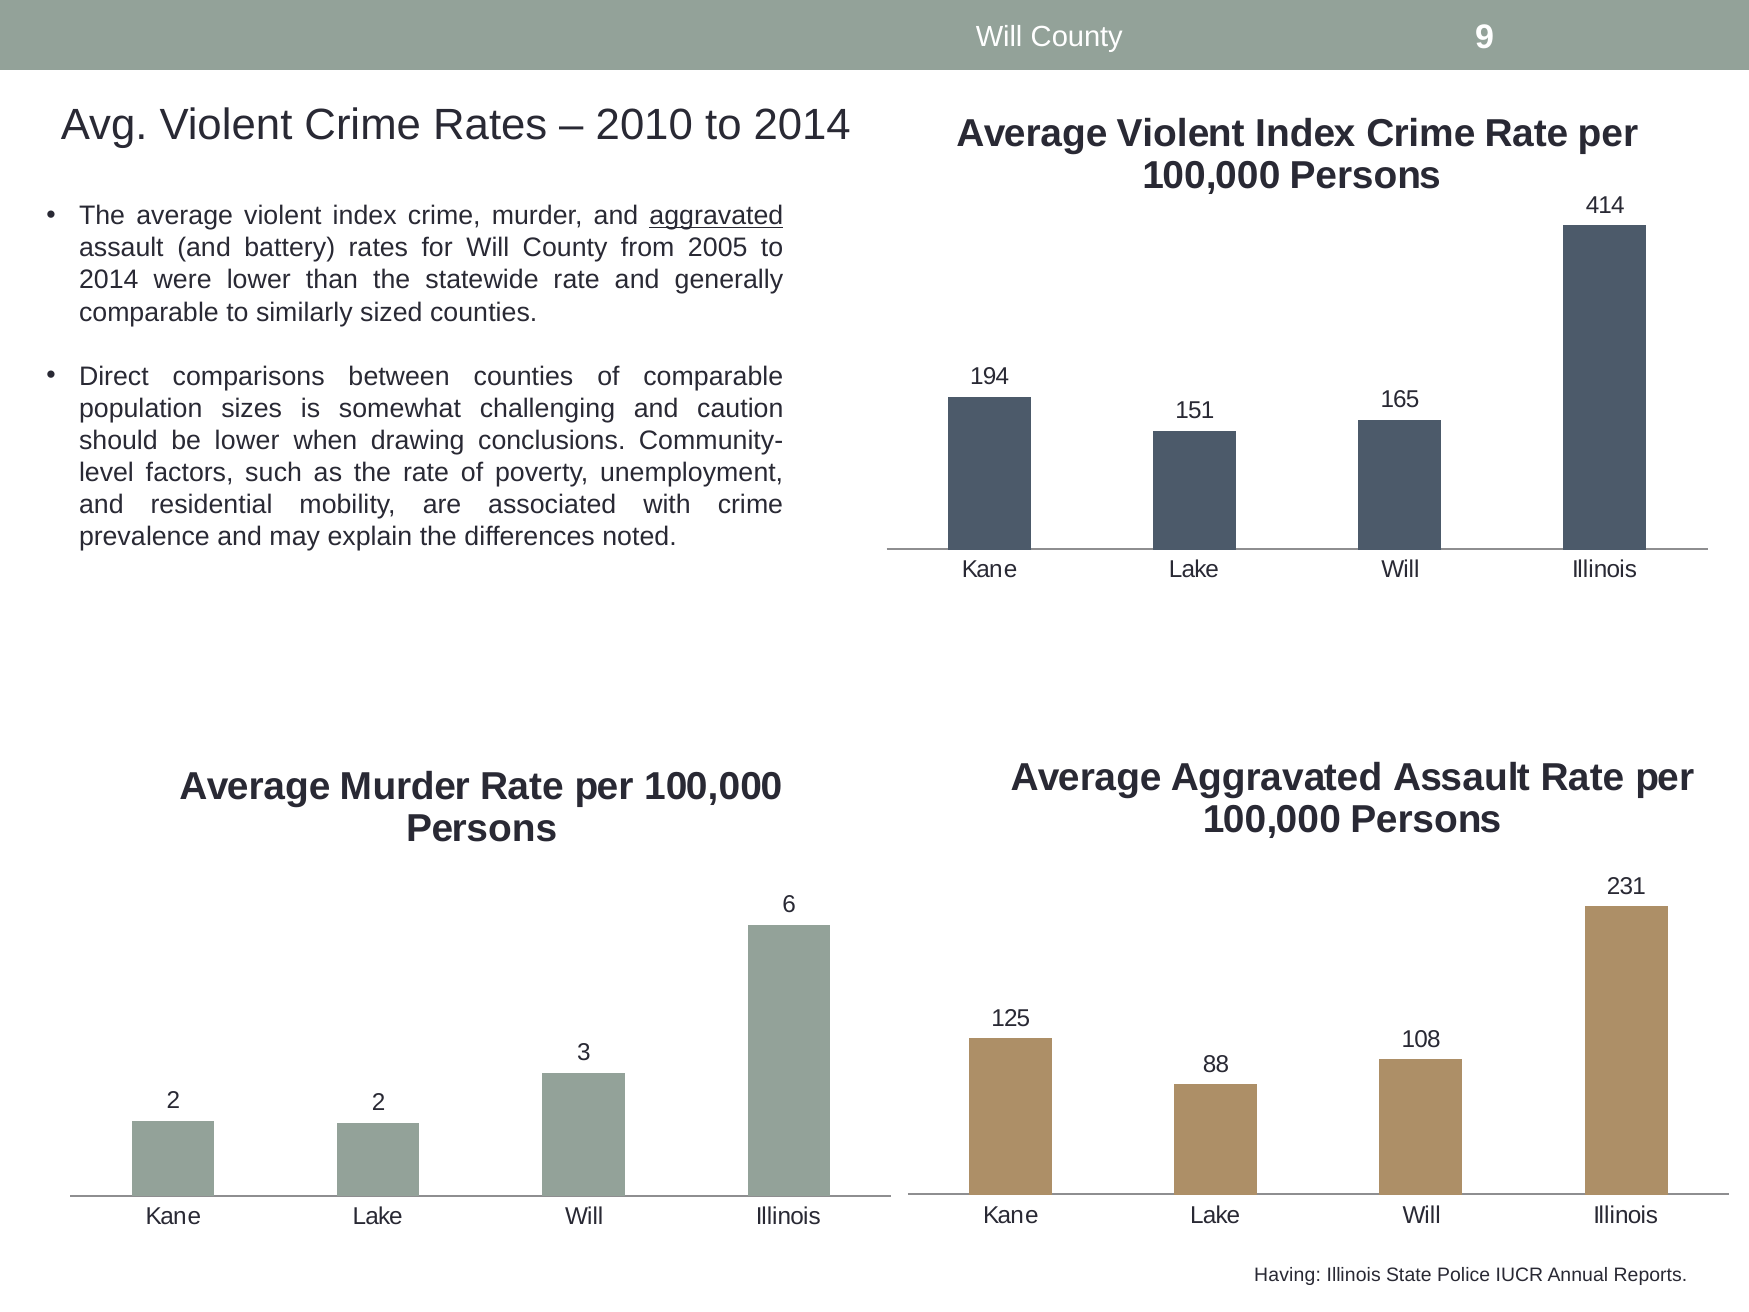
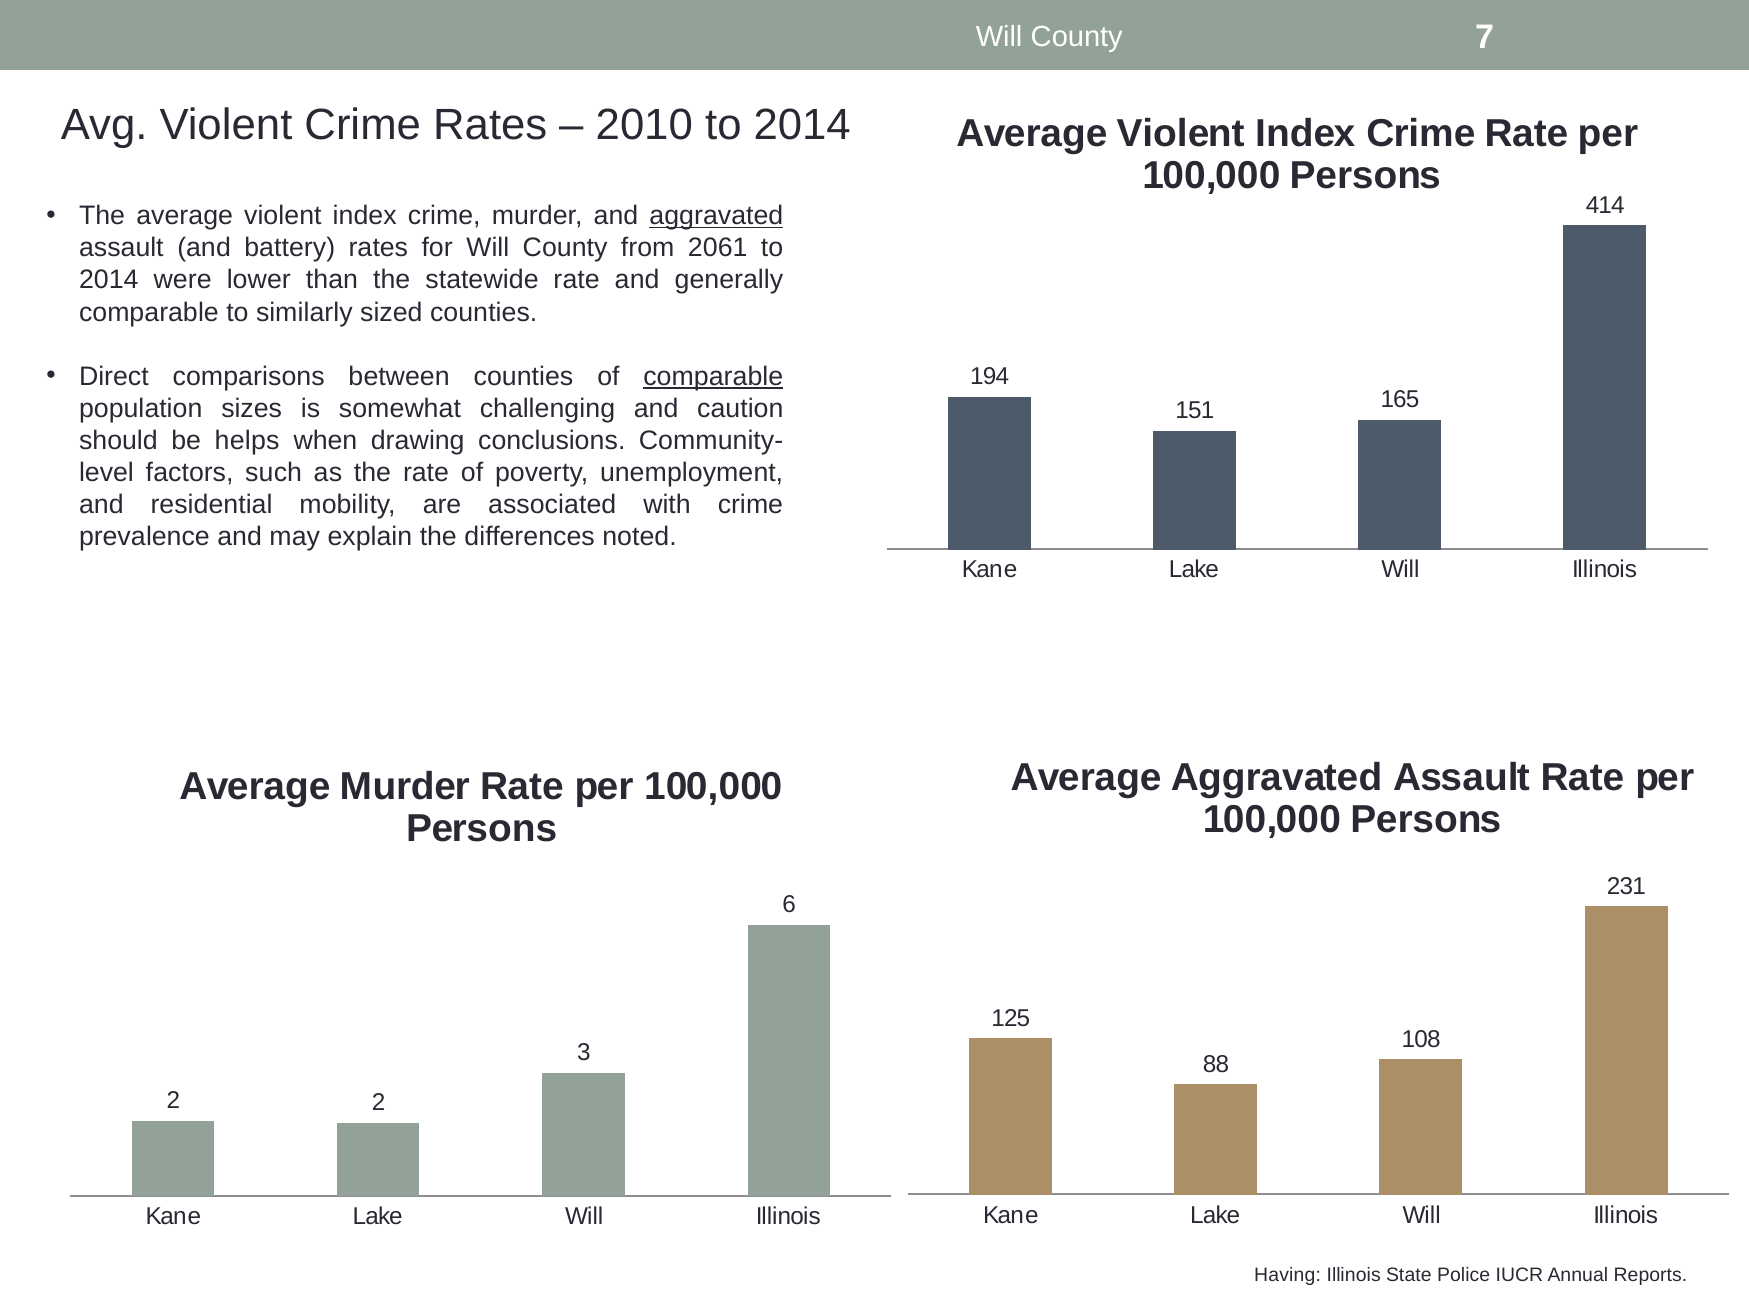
9: 9 -> 7
2005: 2005 -> 2061
comparable at (713, 376) underline: none -> present
be lower: lower -> helps
